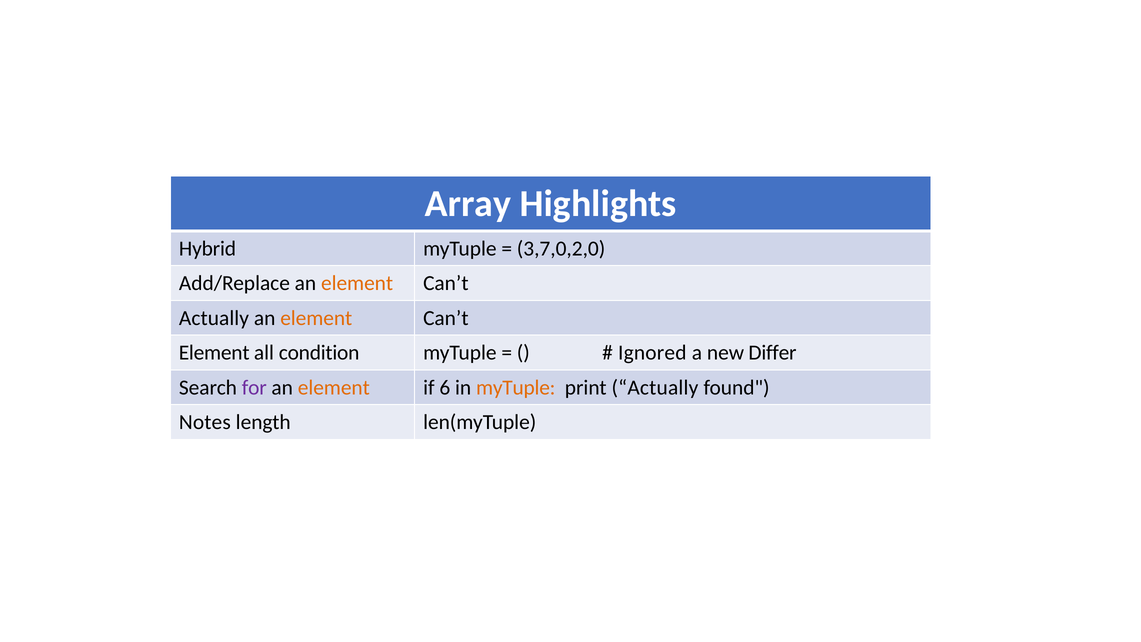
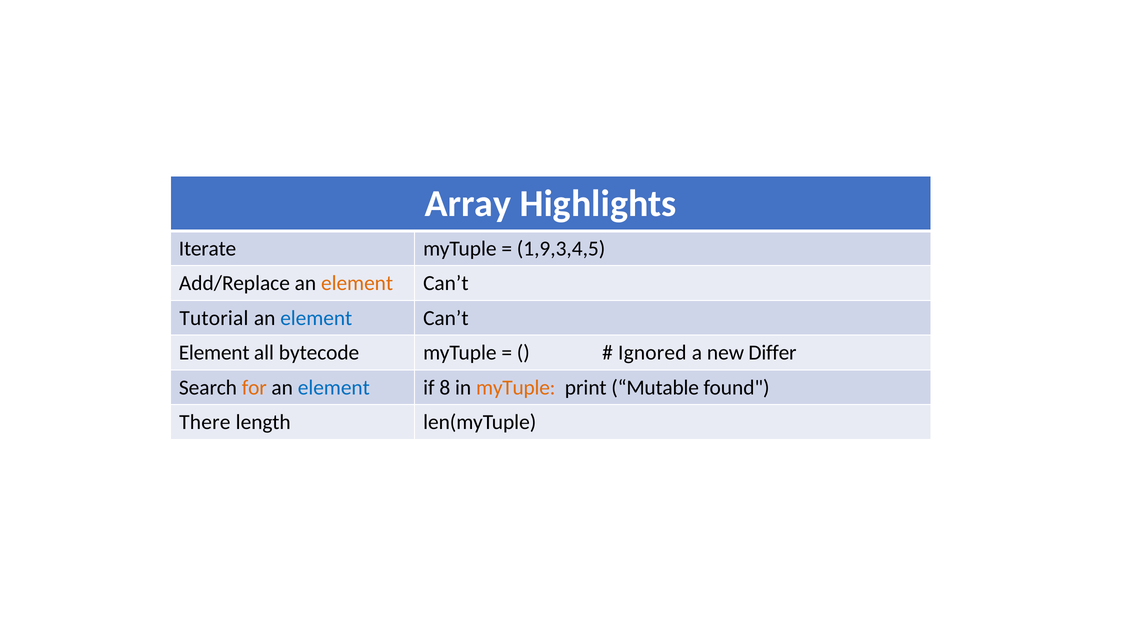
Hybrid: Hybrid -> Iterate
3,7,0,2,0: 3,7,0,2,0 -> 1,9,3,4,5
Actually at (214, 318): Actually -> Tutorial
element at (316, 318) colour: orange -> blue
condition: condition -> bytecode
for colour: purple -> orange
element at (334, 387) colour: orange -> blue
6: 6 -> 8
print Actually: Actually -> Mutable
Notes: Notes -> There
